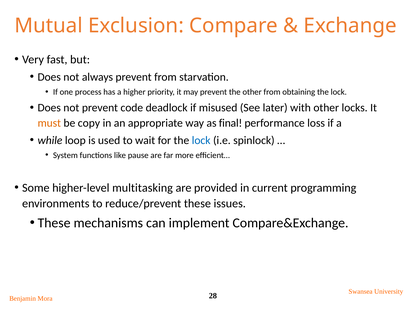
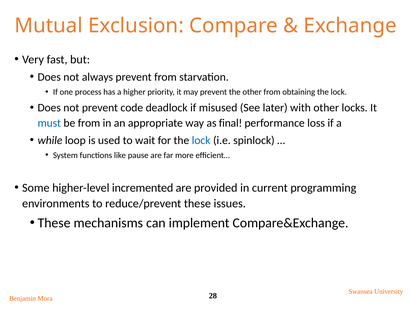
must colour: orange -> blue
be copy: copy -> from
multitasking: multitasking -> incremented
